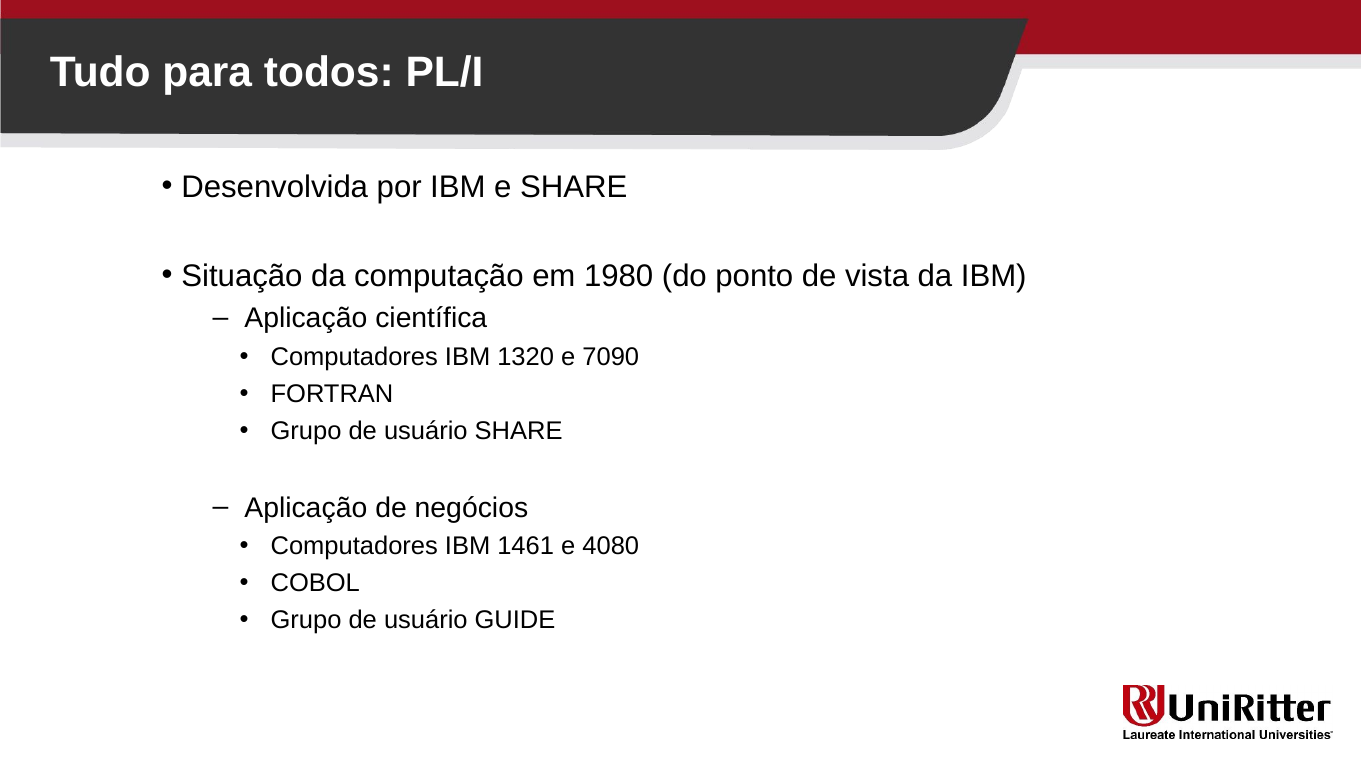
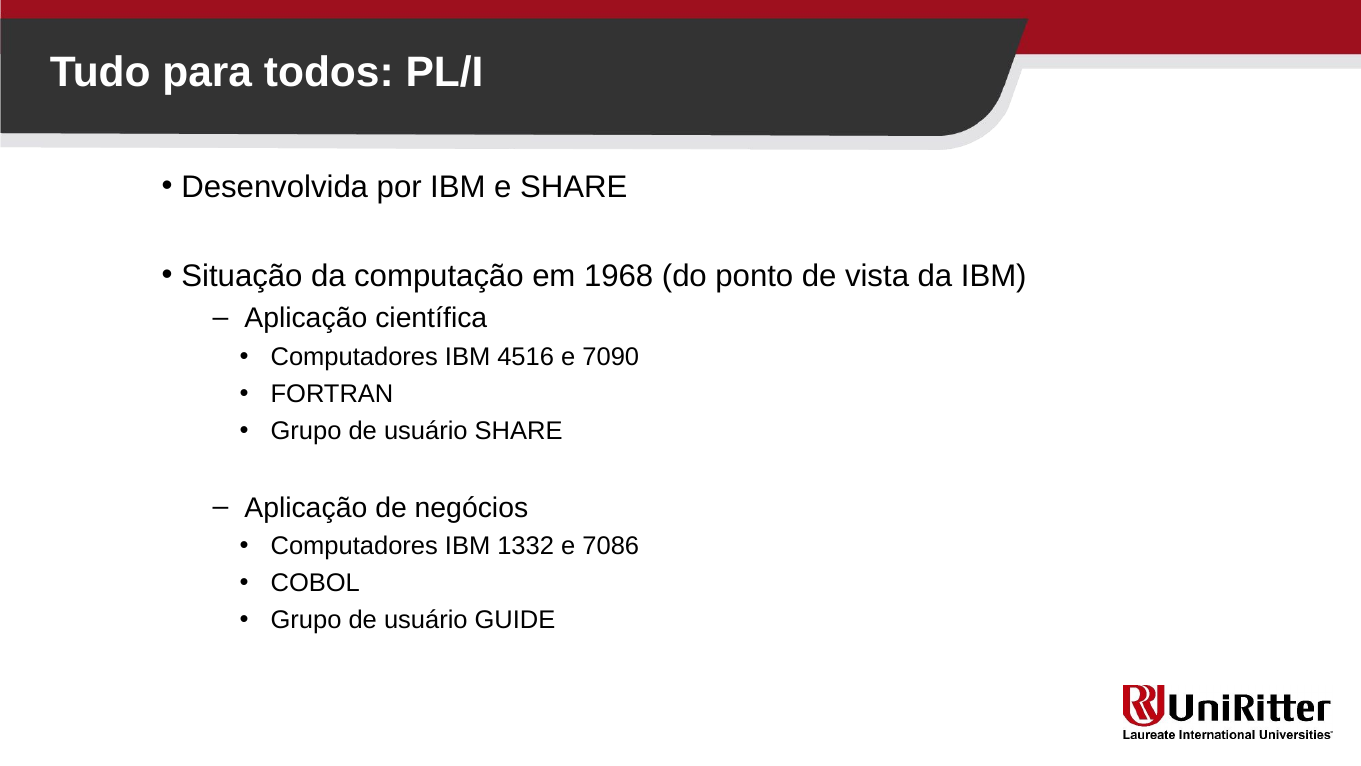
1980: 1980 -> 1968
1320: 1320 -> 4516
1461: 1461 -> 1332
4080: 4080 -> 7086
